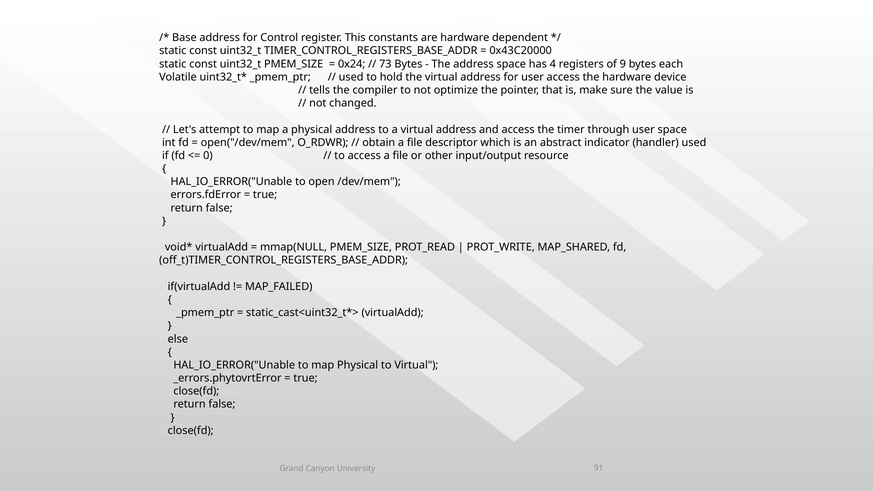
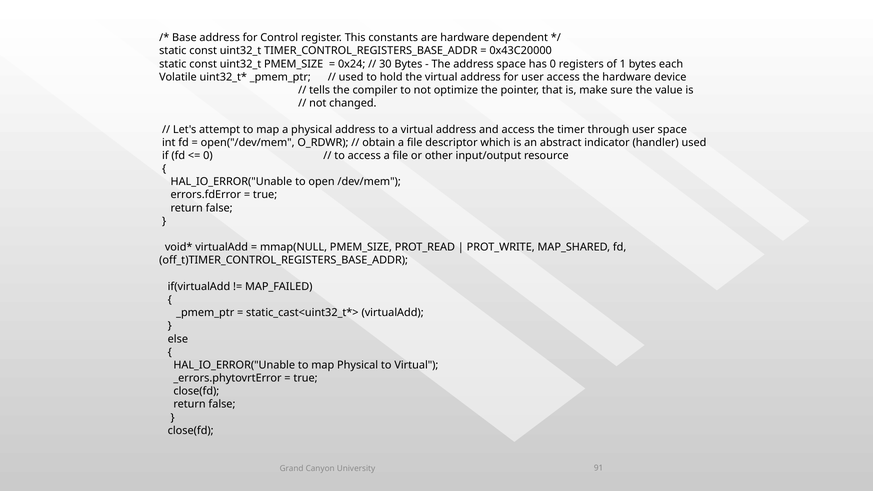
73: 73 -> 30
has 4: 4 -> 0
9: 9 -> 1
